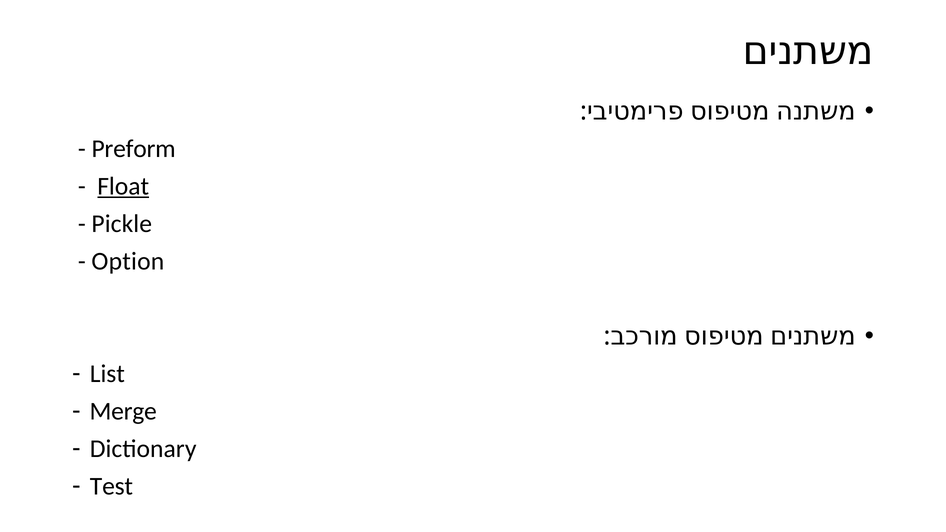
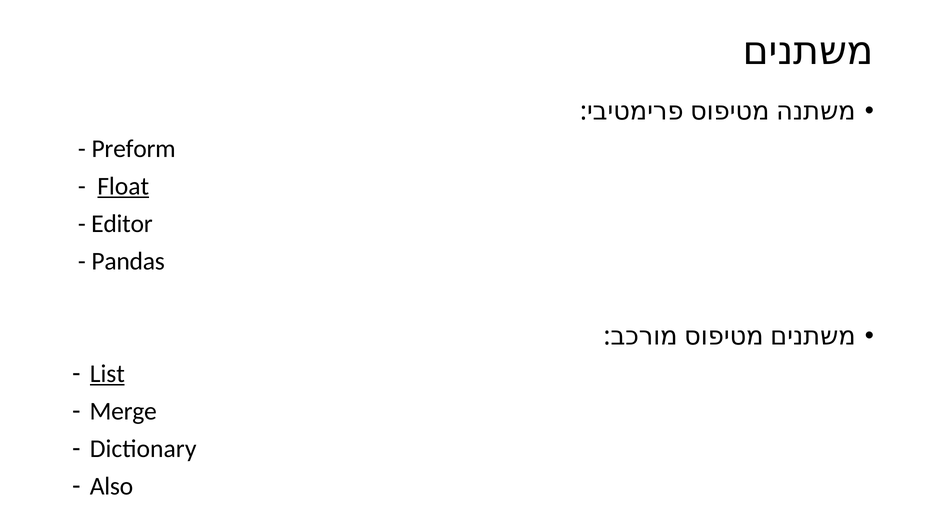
Pickle: Pickle -> Editor
Option: Option -> Pandas
List underline: none -> present
Test: Test -> Also
